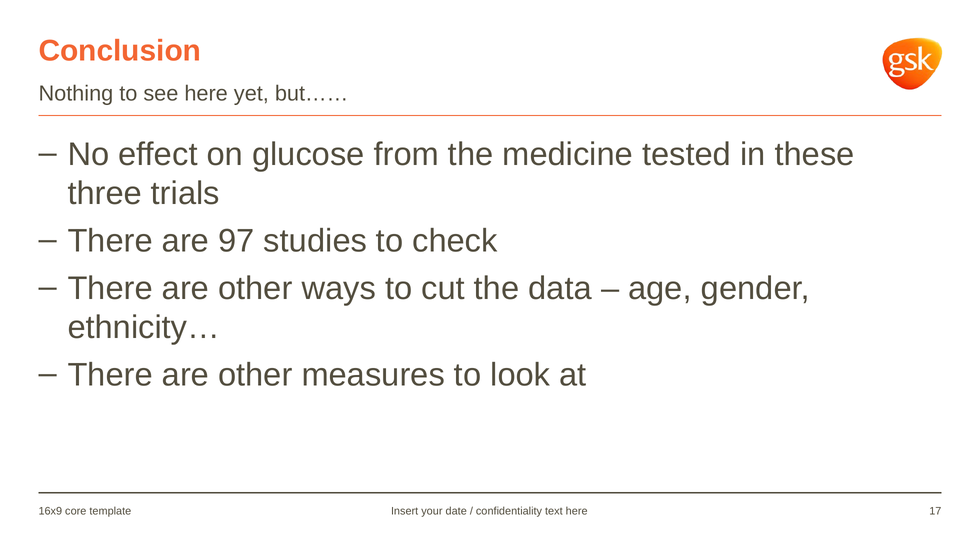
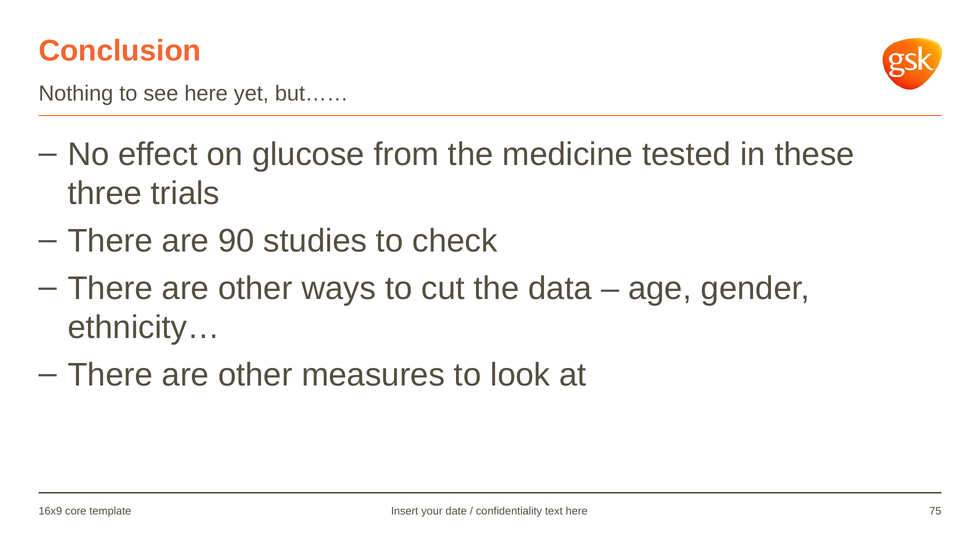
97: 97 -> 90
17: 17 -> 75
